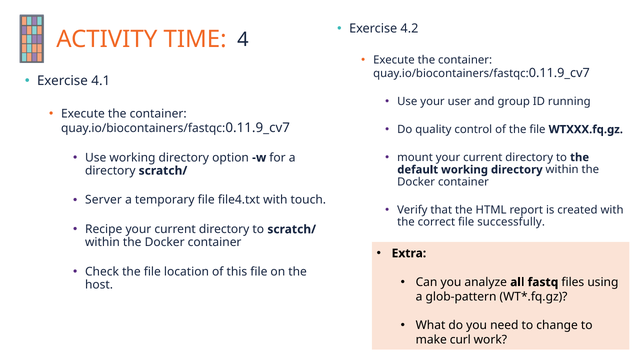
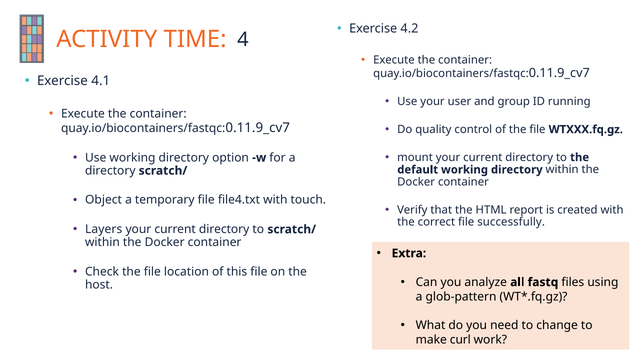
Server: Server -> Object
Recipe: Recipe -> Layers
